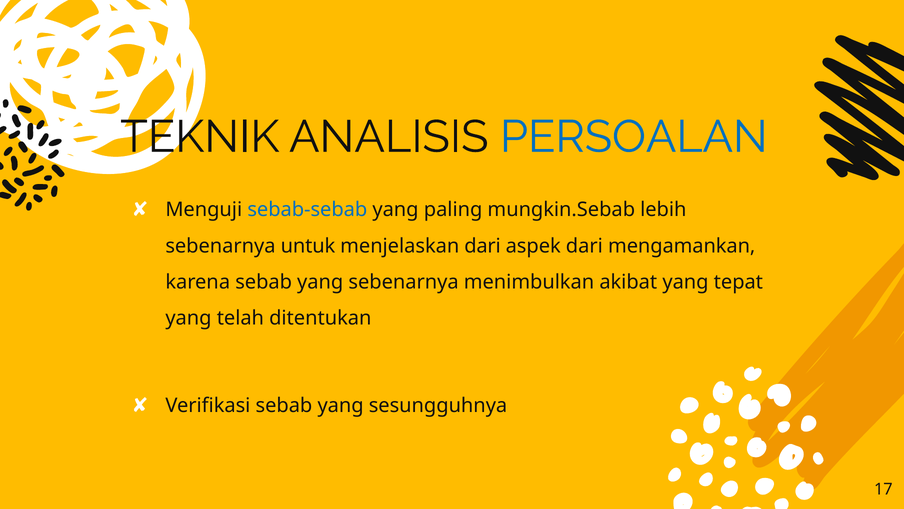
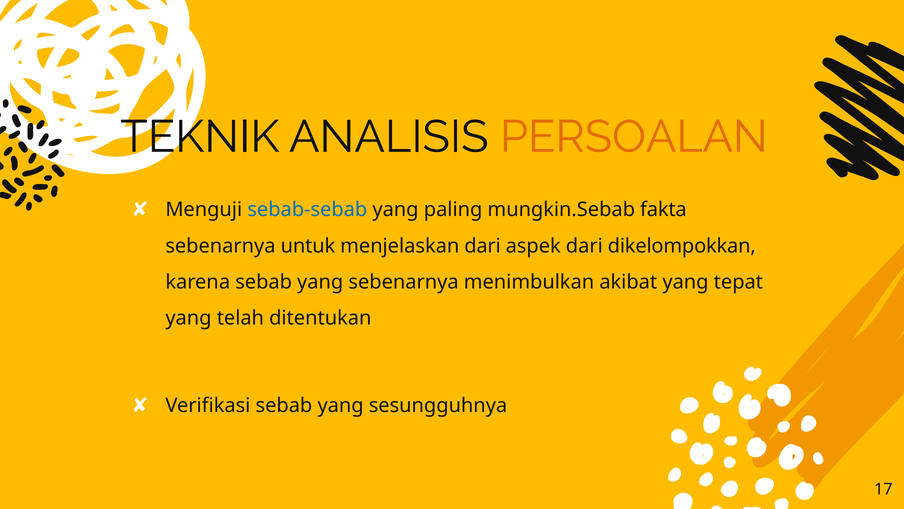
PERSOALAN colour: blue -> orange
lebih: lebih -> fakta
mengamankan: mengamankan -> dikelompokkan
